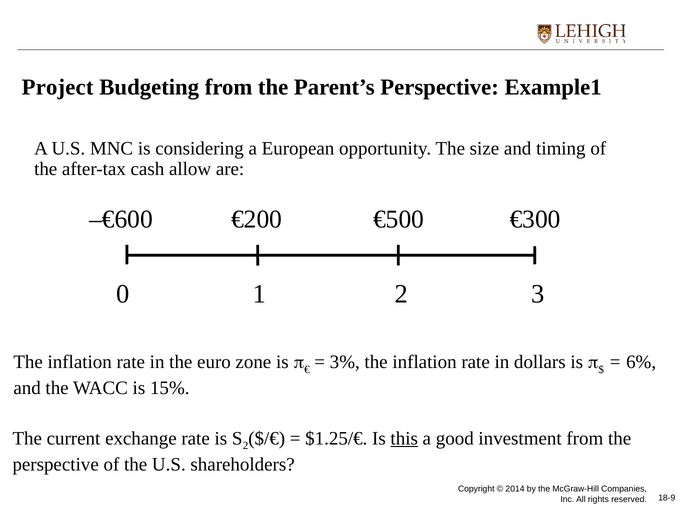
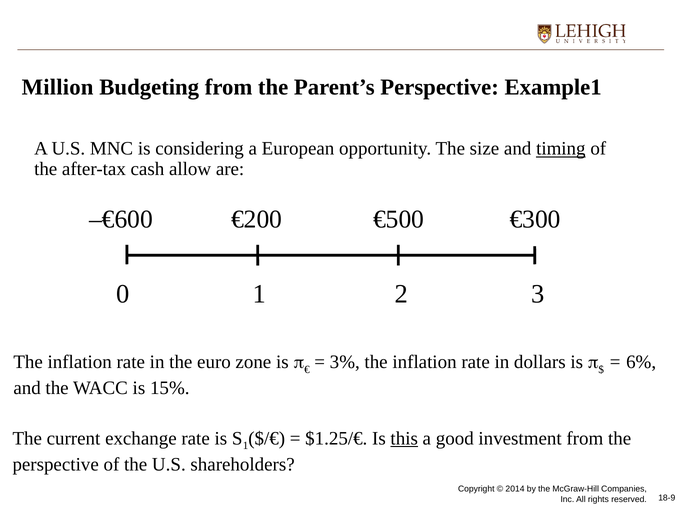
Project: Project -> Million
timing underline: none -> present
2 at (246, 445): 2 -> 1
